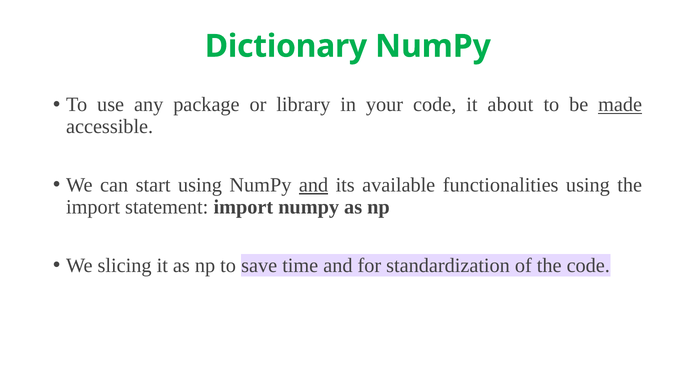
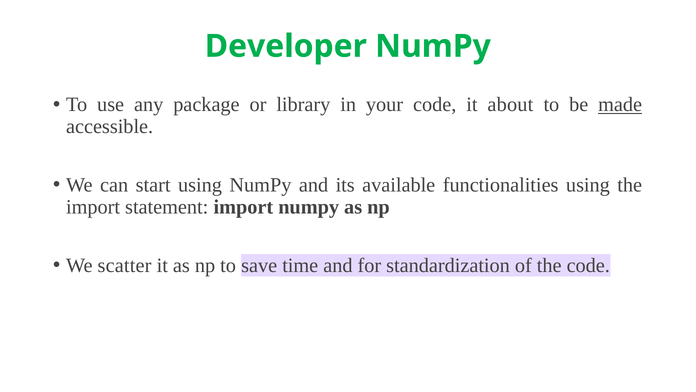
Dictionary: Dictionary -> Developer
and at (314, 185) underline: present -> none
slicing: slicing -> scatter
